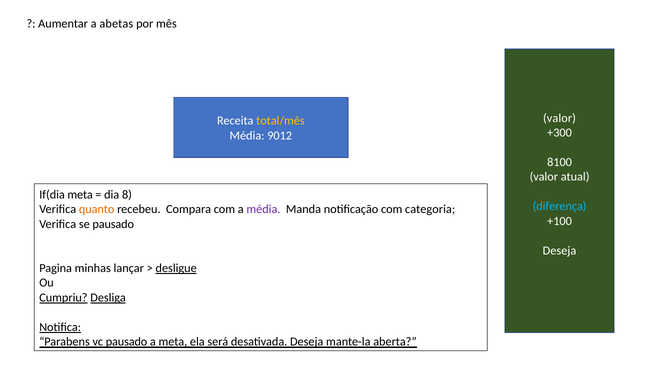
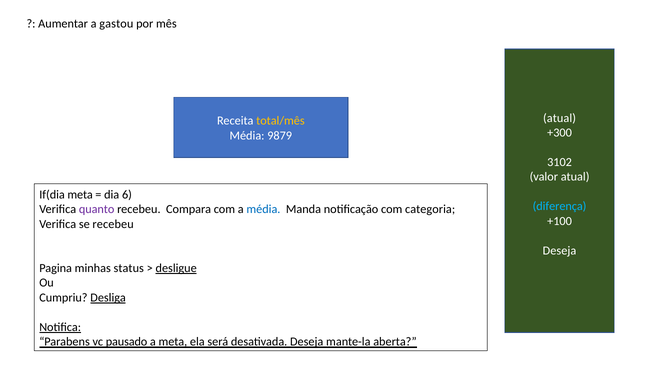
abetas: abetas -> gastou
valor at (560, 118): valor -> atual
9012: 9012 -> 9879
8100: 8100 -> 3102
8: 8 -> 6
quanto colour: orange -> purple
média at (263, 209) colour: purple -> blue
se pausado: pausado -> recebeu
lançar: lançar -> status
Cumpriu underline: present -> none
